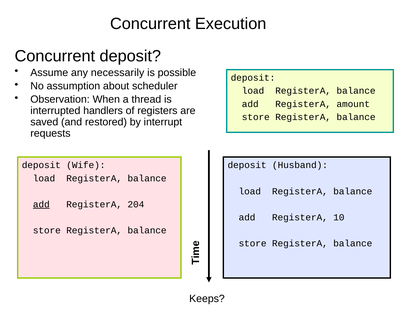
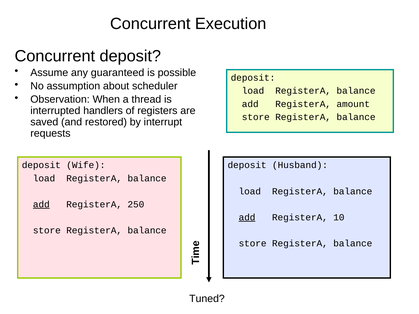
necessarily: necessarily -> guaranteed
204: 204 -> 250
add at (247, 218) underline: none -> present
Keeps: Keeps -> Tuned
